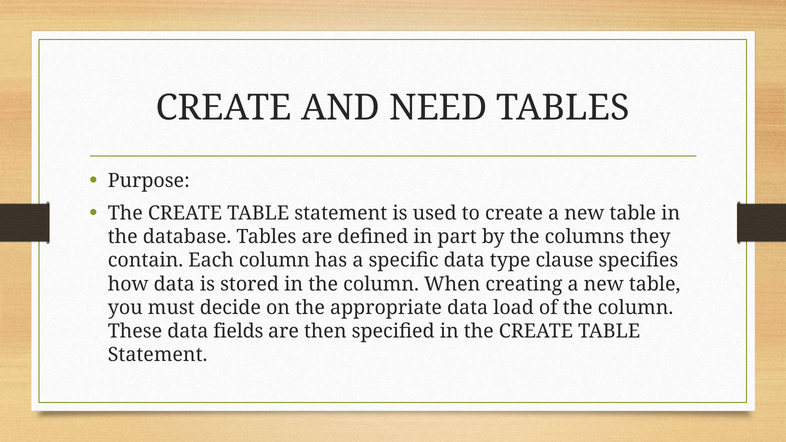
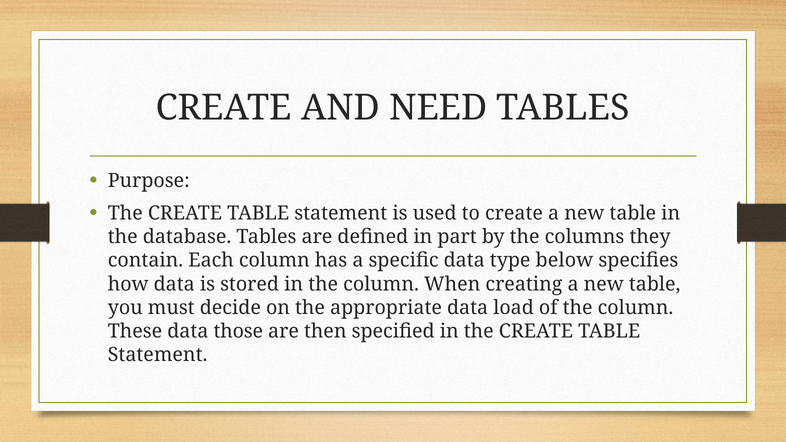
clause: clause -> below
fields: fields -> those
